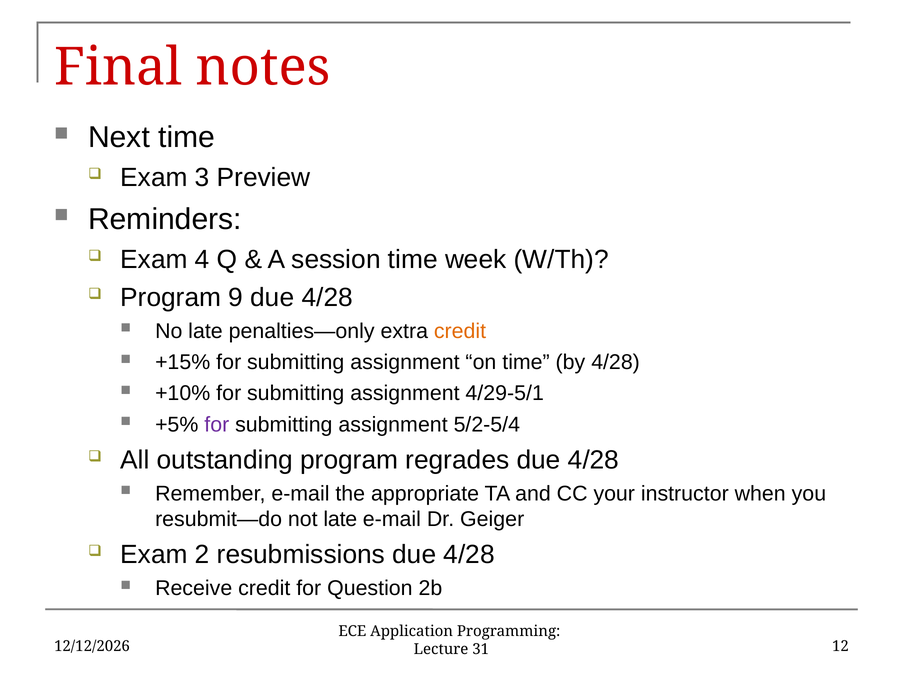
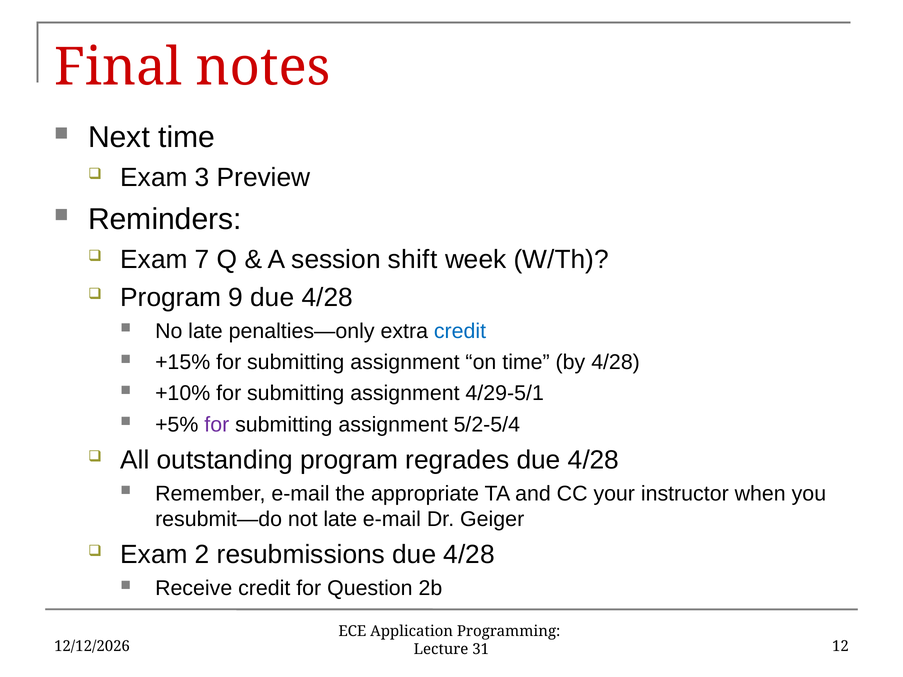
4: 4 -> 7
session time: time -> shift
credit at (460, 331) colour: orange -> blue
